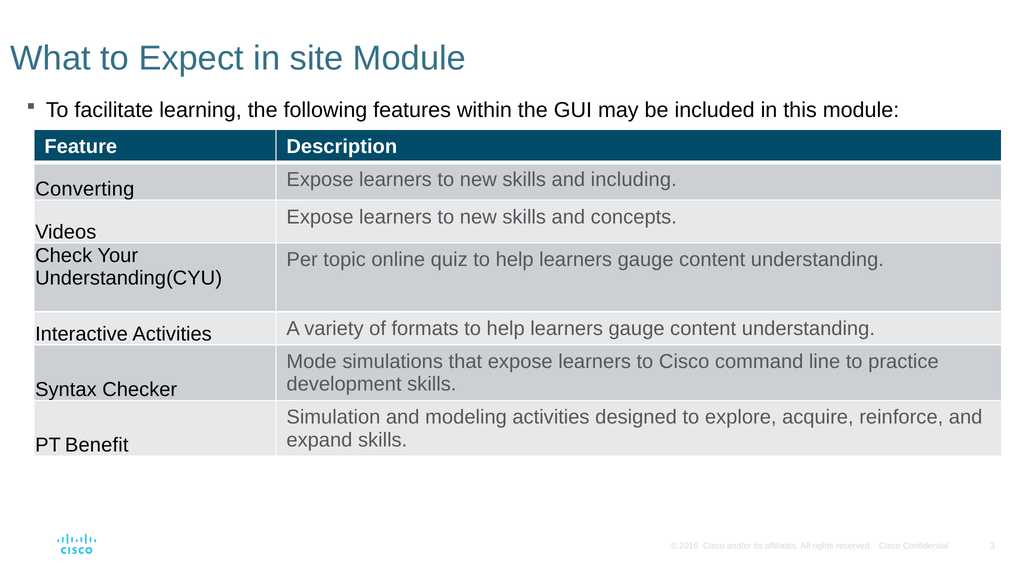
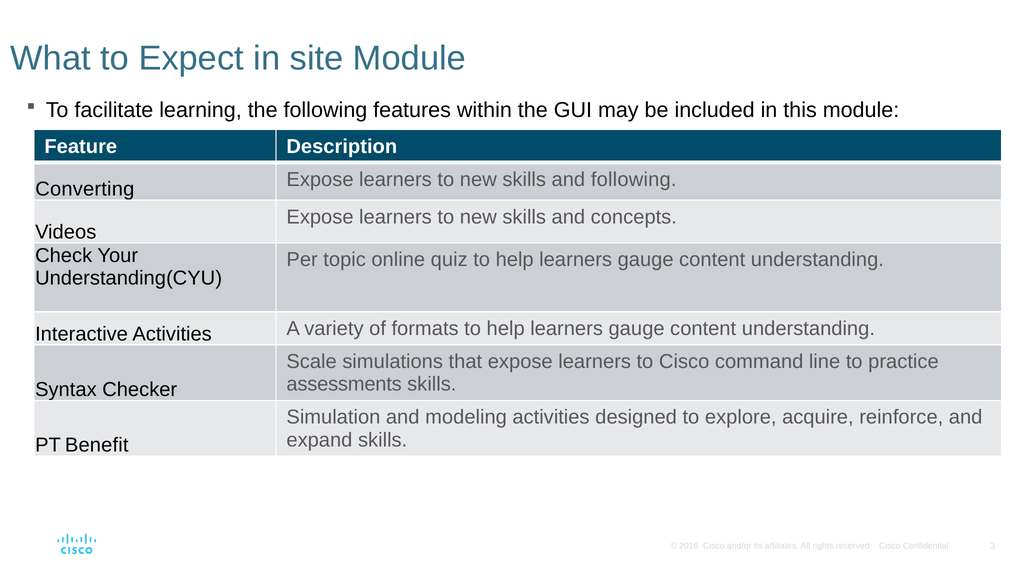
and including: including -> following
Mode: Mode -> Scale
development: development -> assessments
